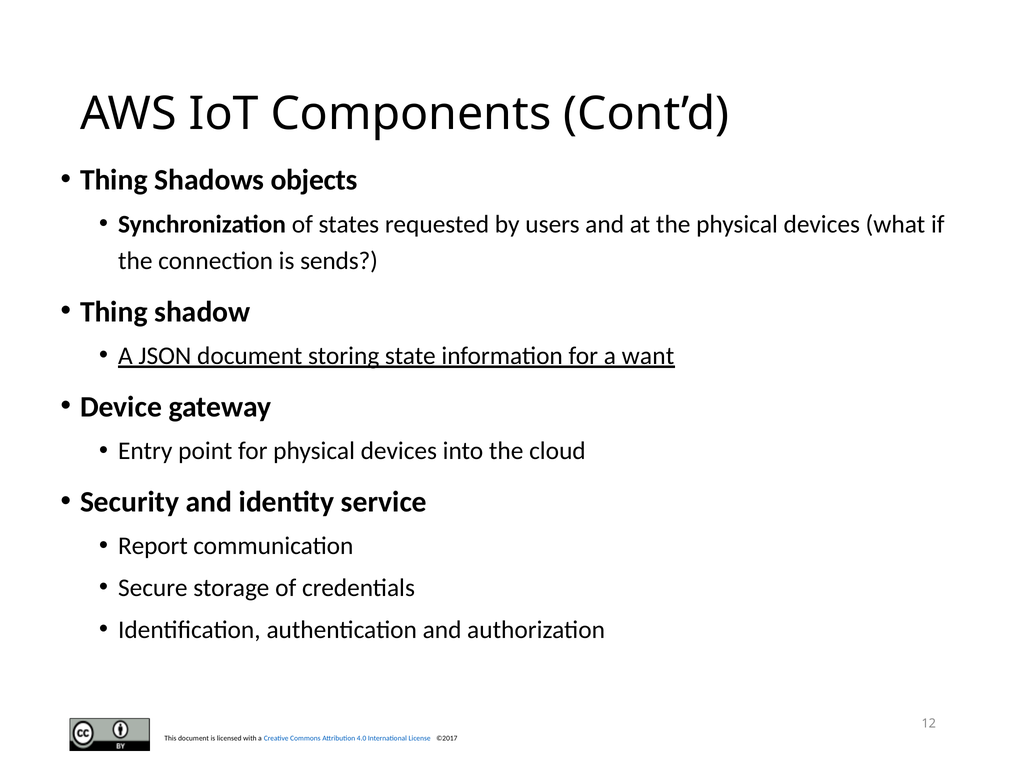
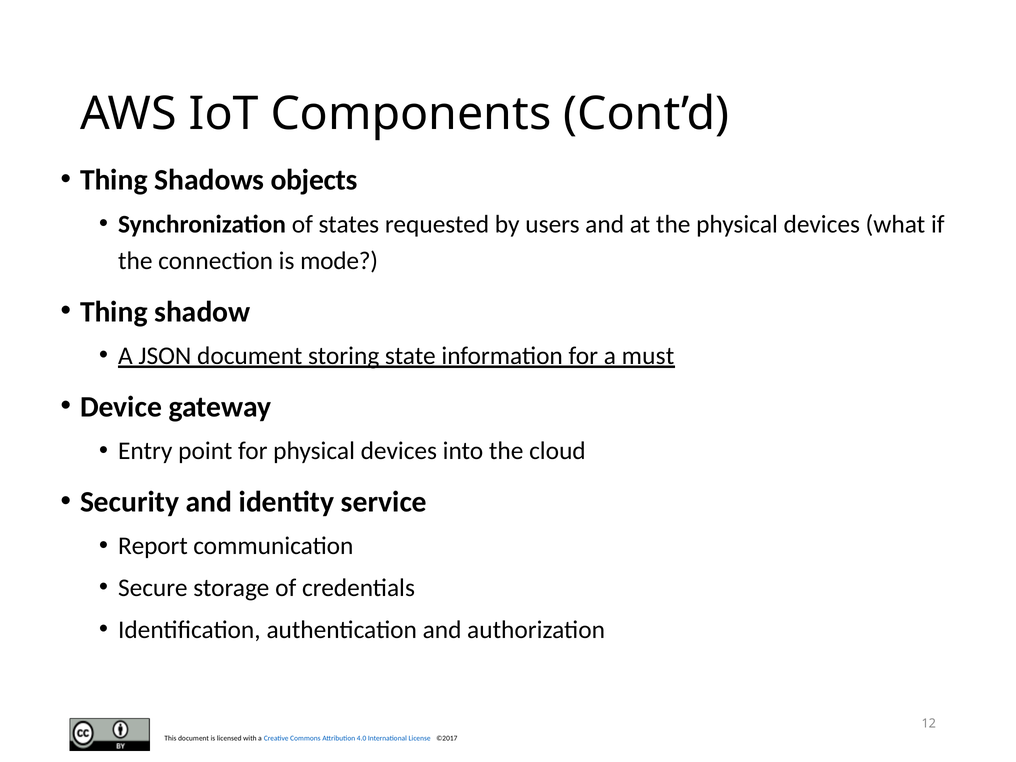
sends: sends -> mode
want: want -> must
